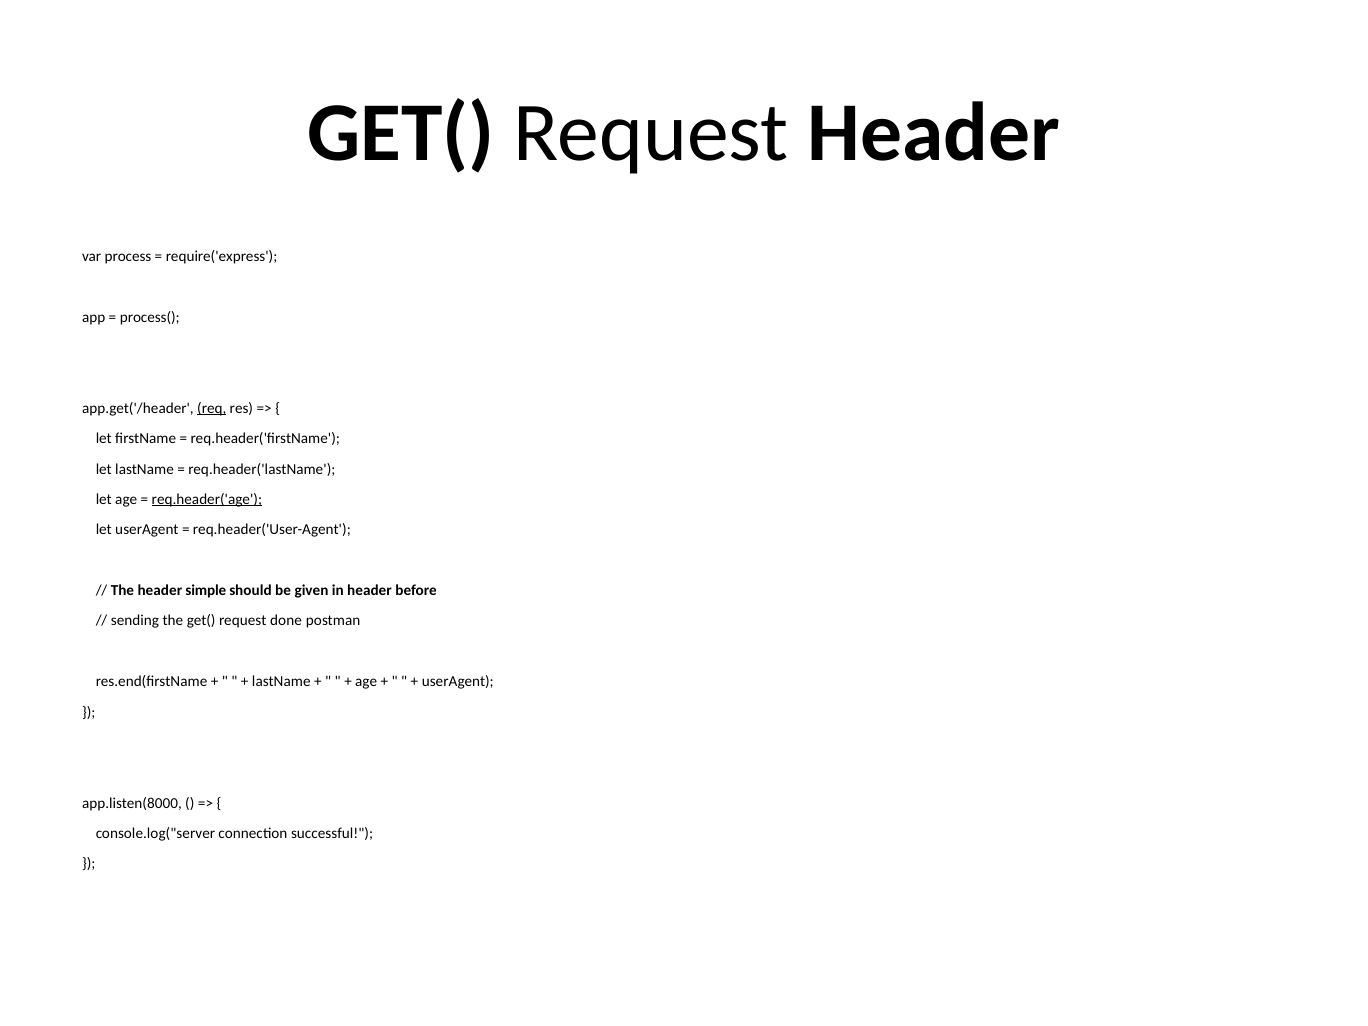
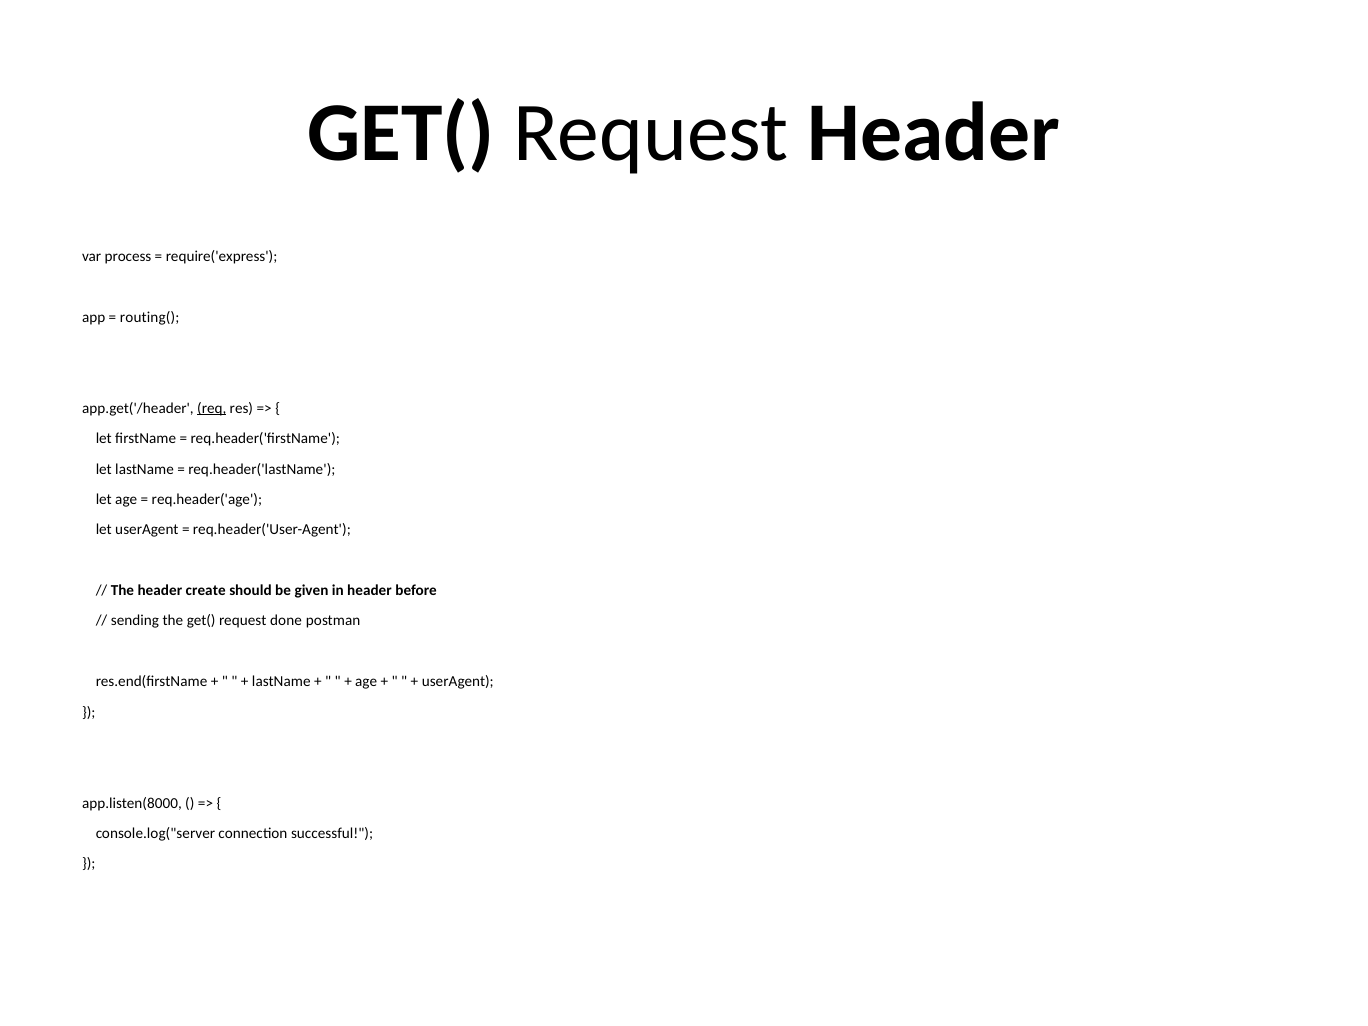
process(: process( -> routing(
req.header('age underline: present -> none
simple: simple -> create
